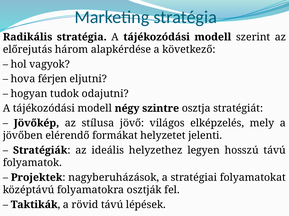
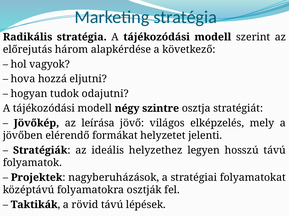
férjen: férjen -> hozzá
stílusa: stílusa -> leírása
